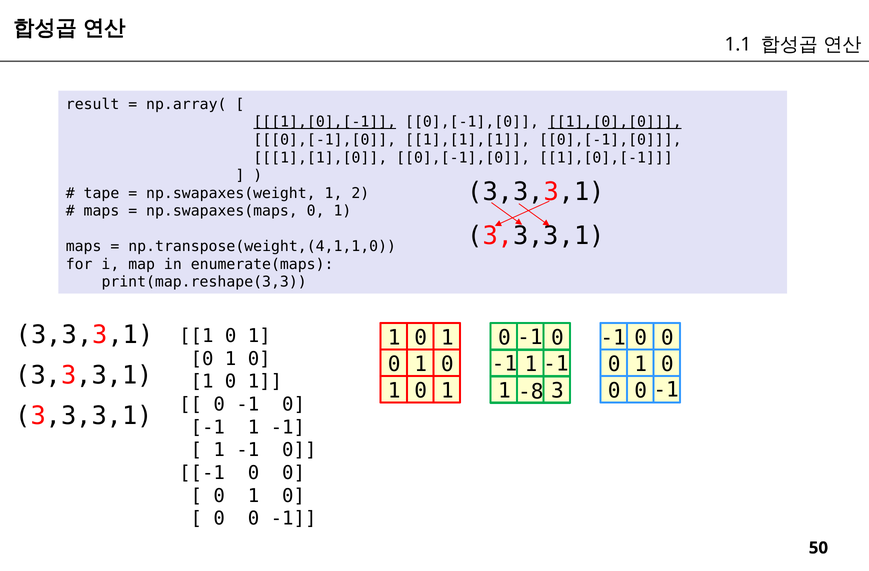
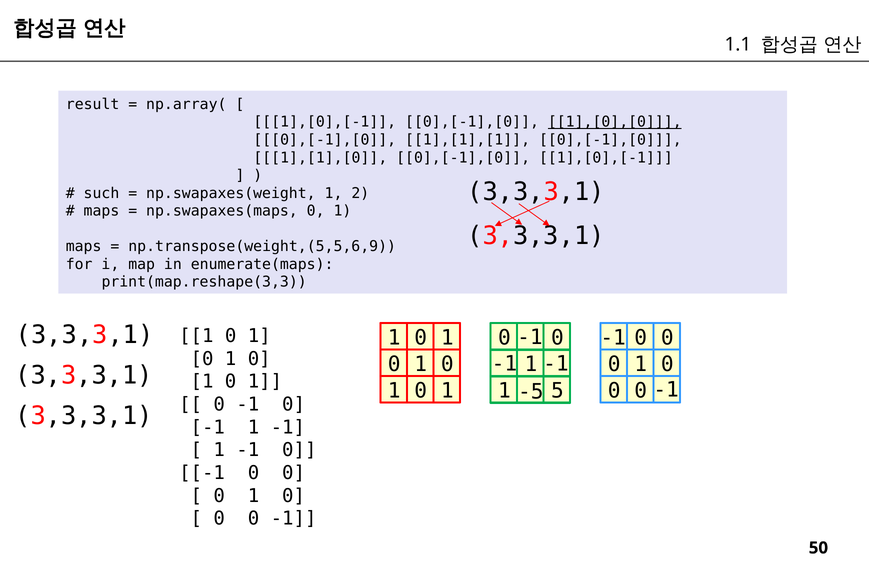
1],[0],[-1 at (325, 122) underline: present -> none
tape: tape -> such
np.transpose(weight,(4,1,1,0: np.transpose(weight,(4,1,1,0 -> np.transpose(weight,(5,5,6,9
3: 3 -> 5
-8: -8 -> -5
